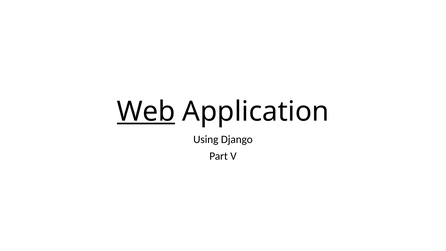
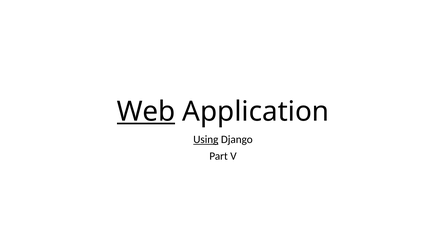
Using underline: none -> present
